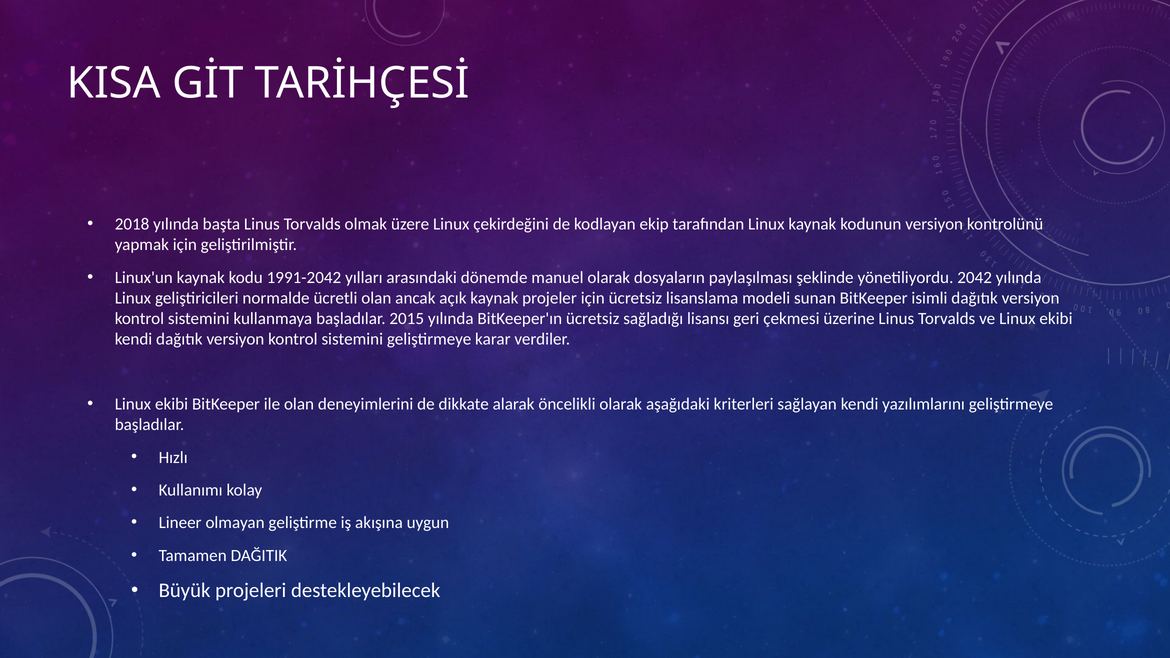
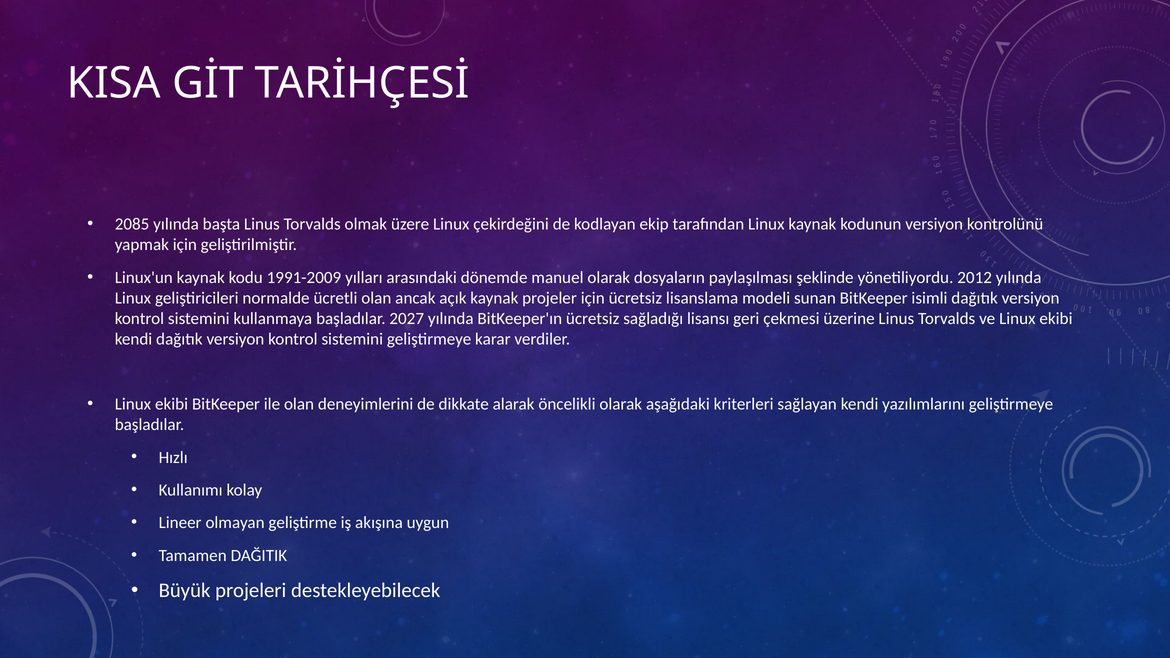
2018: 2018 -> 2085
1991-2042: 1991-2042 -> 1991-2009
2042: 2042 -> 2012
2015: 2015 -> 2027
